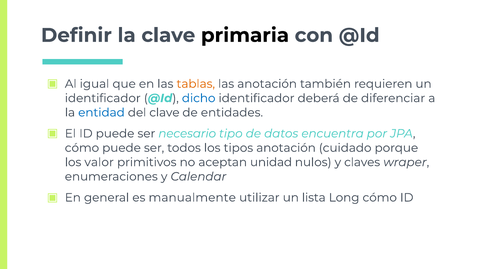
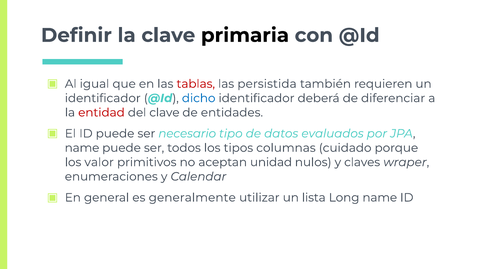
tablas colour: orange -> red
las anotación: anotación -> persistida
entidad colour: blue -> red
encuentra: encuentra -> evaluados
cómo at (82, 148): cómo -> name
tipos anotación: anotación -> columnas
manualmente: manualmente -> generalmente
Long cómo: cómo -> name
